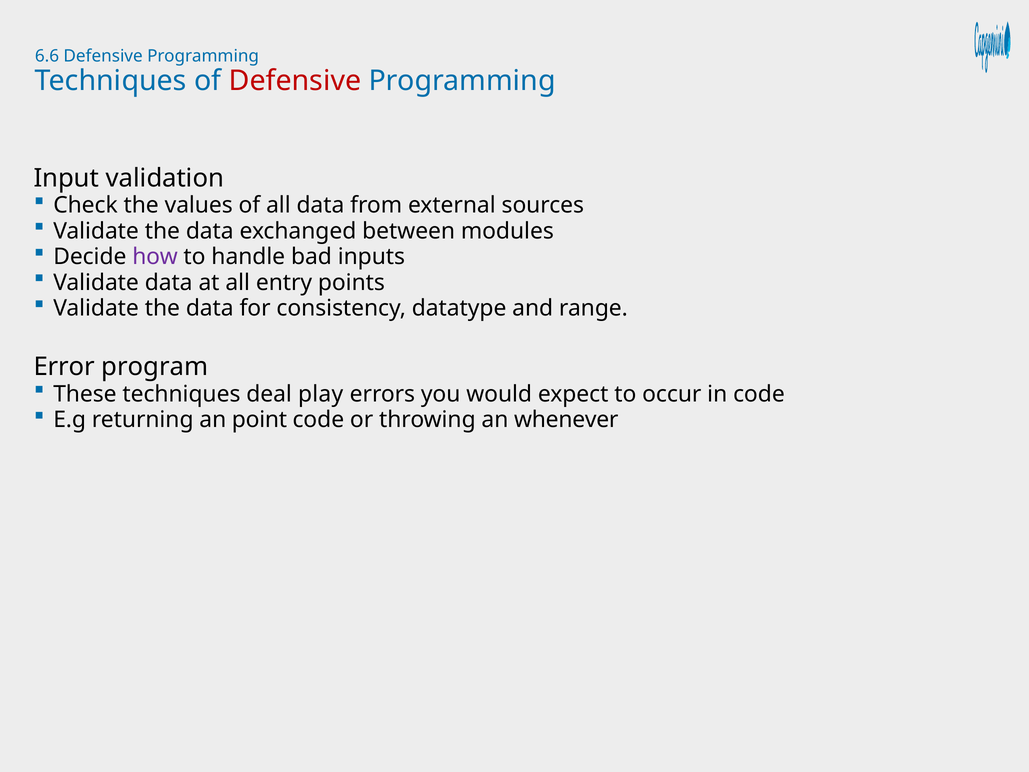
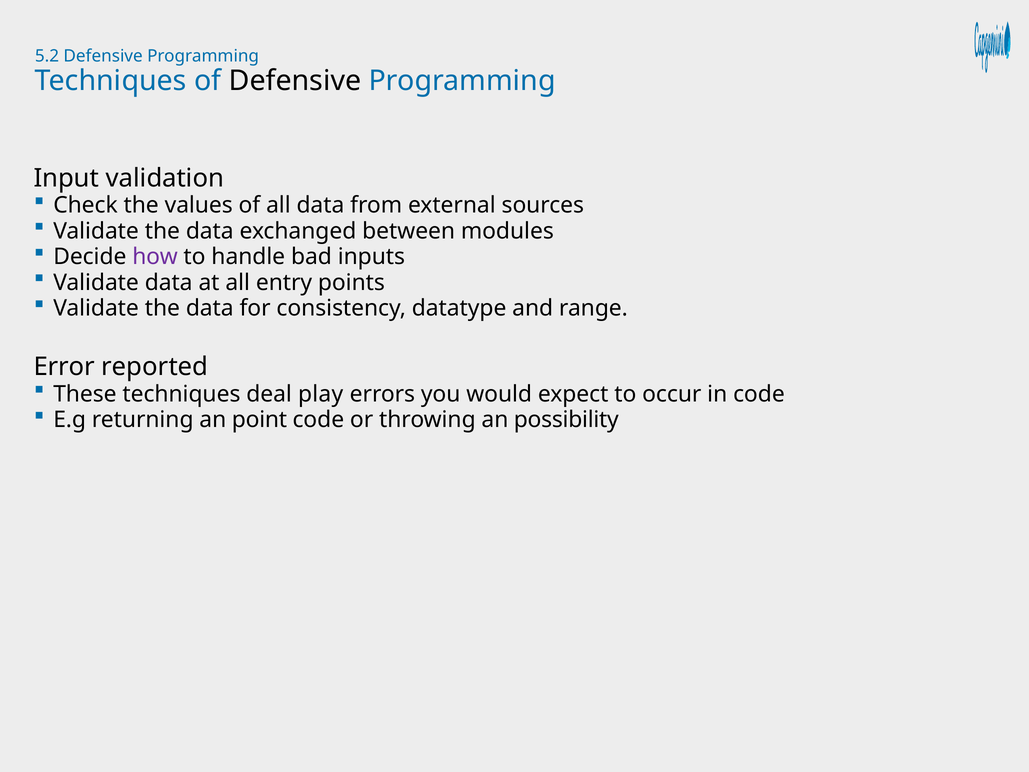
6.6: 6.6 -> 5.2
Defensive at (295, 81) colour: red -> black
program: program -> reported
whenever: whenever -> possibility
